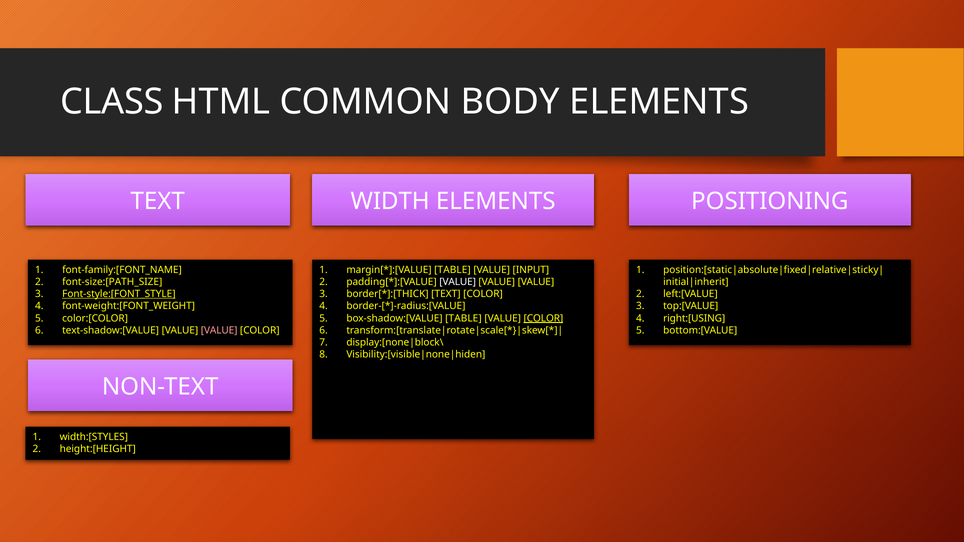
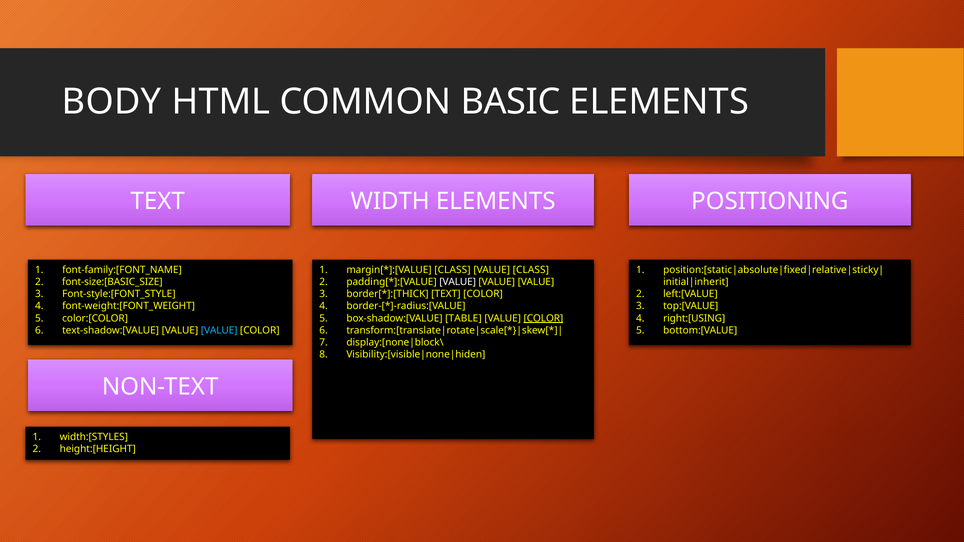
CLASS: CLASS -> BODY
BODY: BODY -> BASIC
TABLE at (452, 270): TABLE -> CLASS
VALUE INPUT: INPUT -> CLASS
font-size:[PATH_SIZE: font-size:[PATH_SIZE -> font-size:[BASIC_SIZE
Font-style:[FONT_STYLE underline: present -> none
VALUE at (219, 330) colour: pink -> light blue
